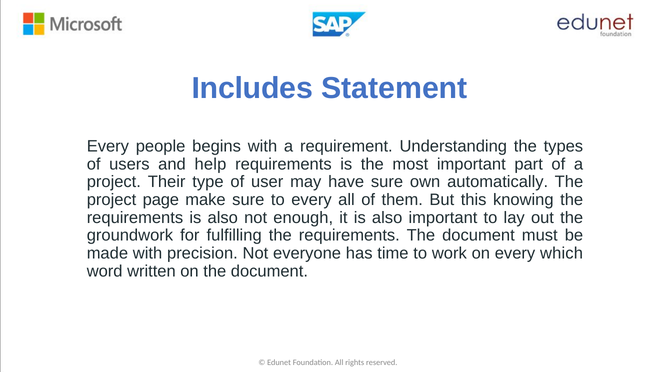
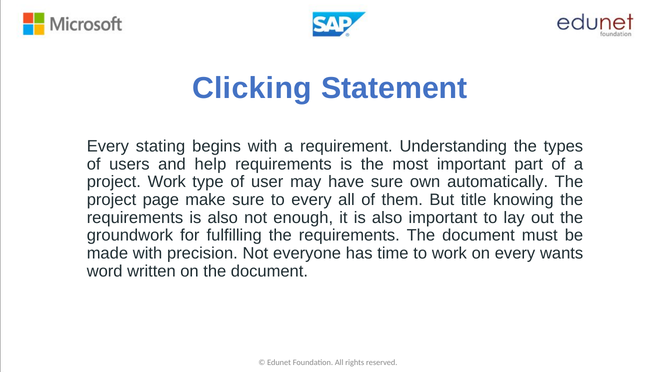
Includes: Includes -> Clicking
people: people -> stating
project Their: Their -> Work
this: this -> title
which: which -> wants
